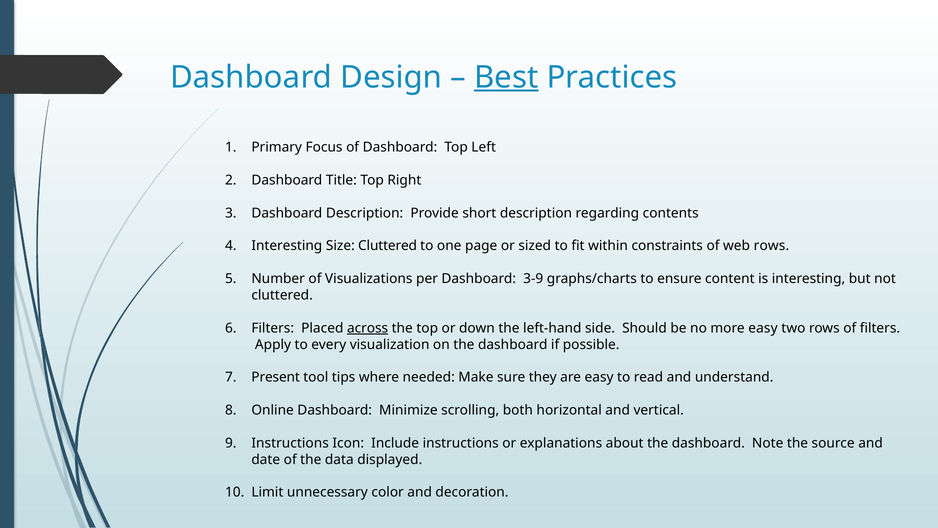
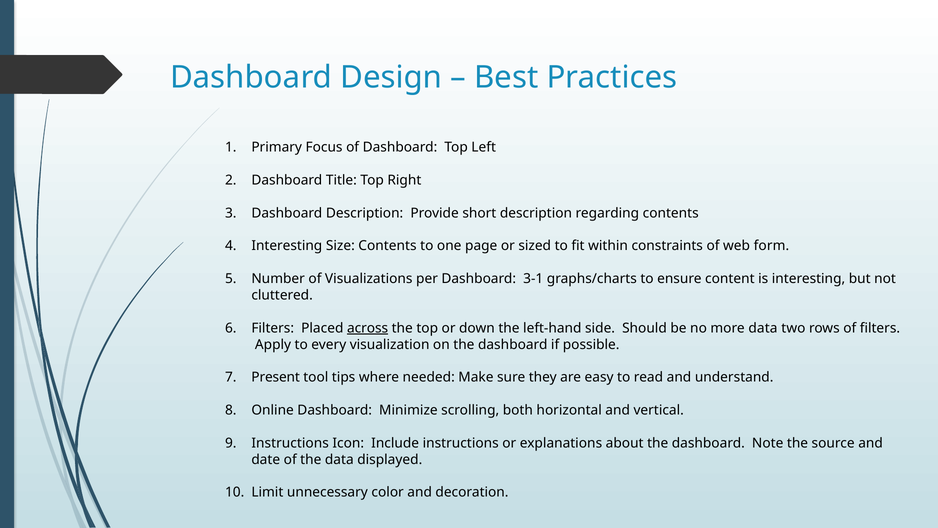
Best underline: present -> none
Size Cluttered: Cluttered -> Contents
web rows: rows -> form
3-9: 3-9 -> 3-1
more easy: easy -> data
